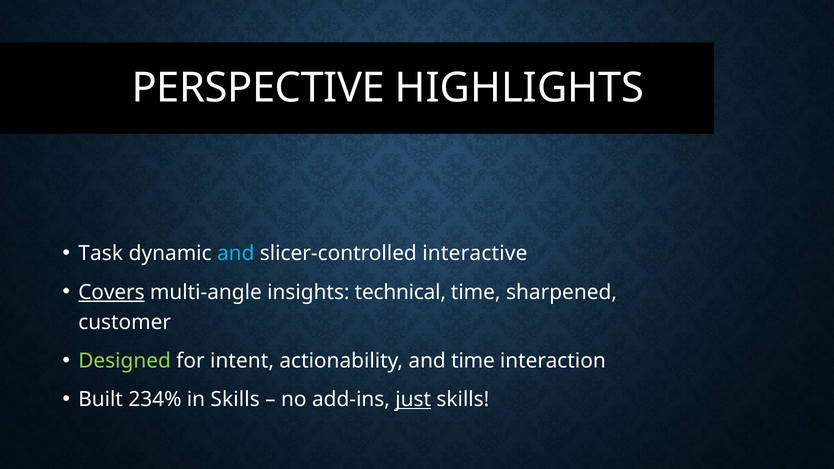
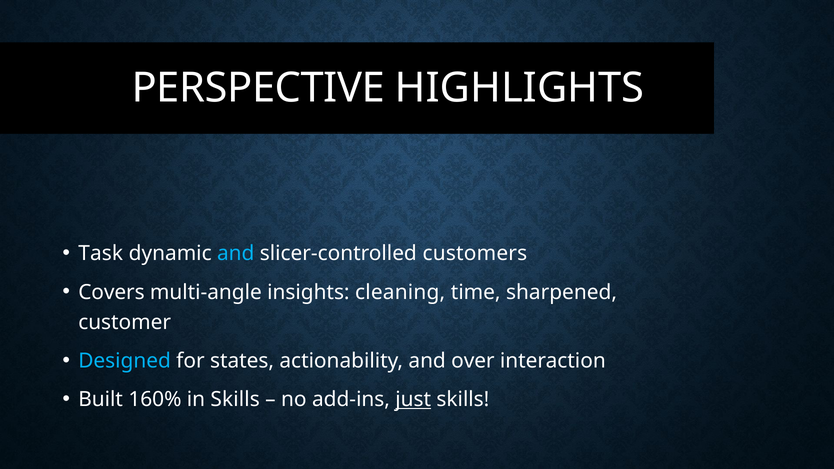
interactive: interactive -> customers
Covers underline: present -> none
technical: technical -> cleaning
Designed colour: light green -> light blue
intent: intent -> states
and time: time -> over
234%: 234% -> 160%
